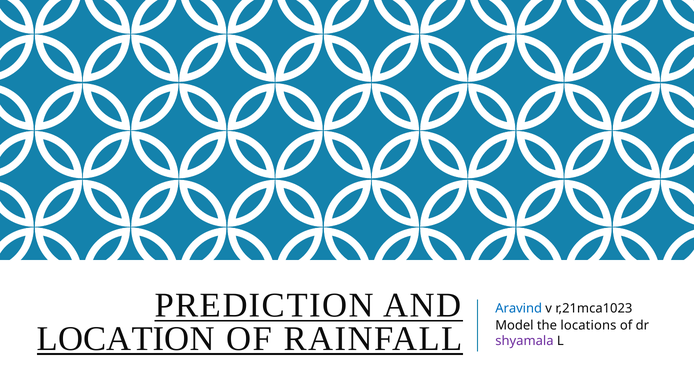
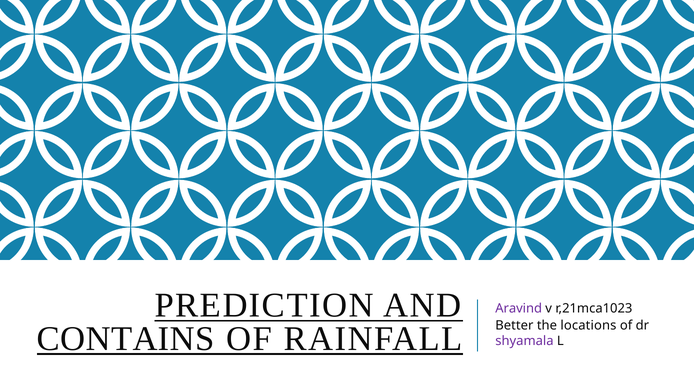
Aravind colour: blue -> purple
Model: Model -> Better
LOCATION: LOCATION -> CONTAINS
